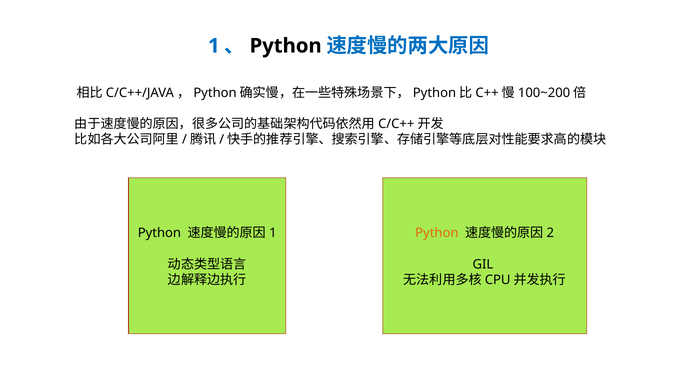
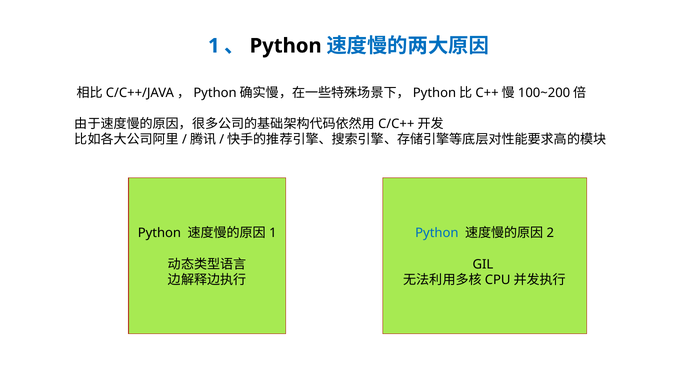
Python at (437, 233) colour: orange -> blue
